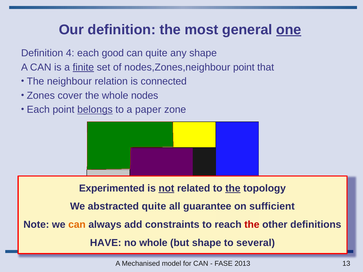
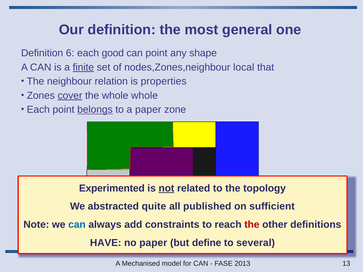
one underline: present -> none
4: 4 -> 6
can quite: quite -> point
nodes,Zones,neighbour point: point -> local
connected: connected -> properties
cover underline: none -> present
whole nodes: nodes -> whole
the at (233, 188) underline: present -> none
guarantee: guarantee -> published
can at (77, 225) colour: orange -> blue
no whole: whole -> paper
but shape: shape -> define
